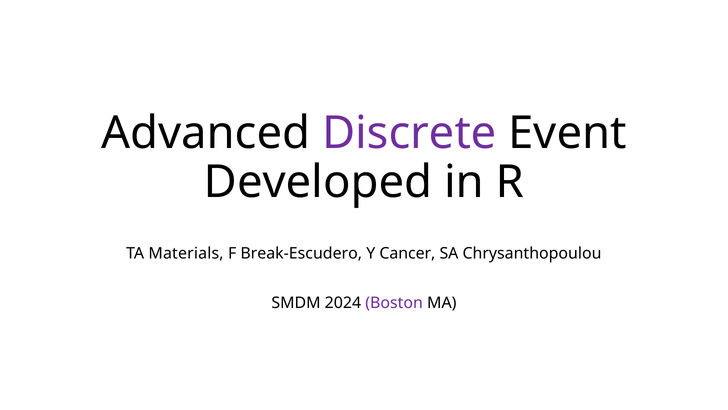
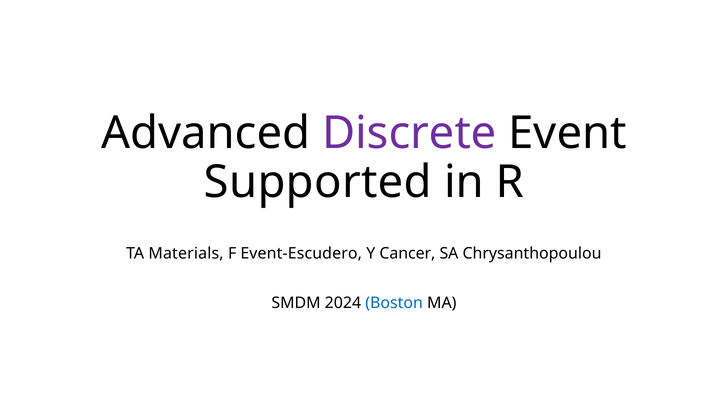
Developed: Developed -> Supported
Break-Escudero: Break-Escudero -> Event-Escudero
Boston colour: purple -> blue
